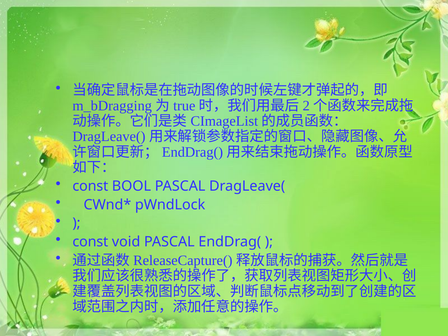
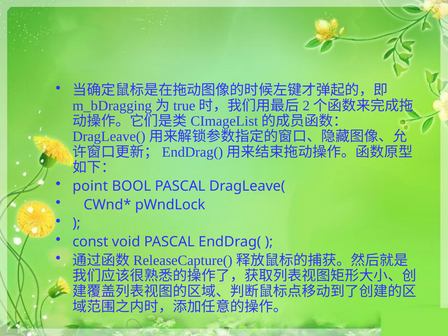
const at (90, 186): const -> point
